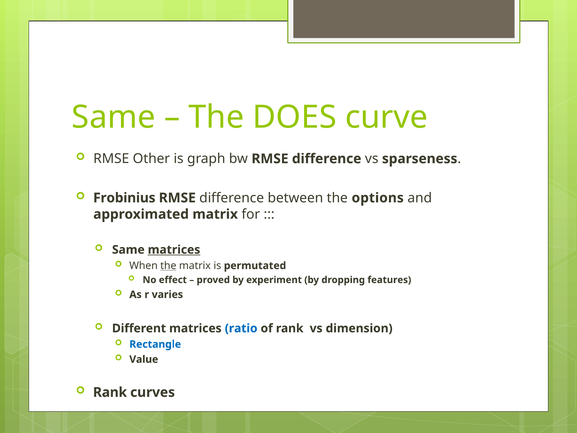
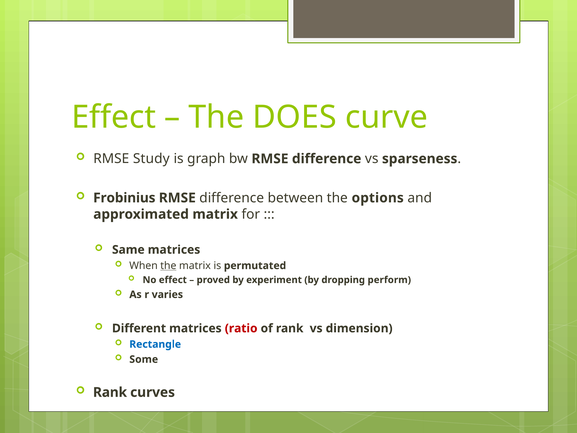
Same at (114, 117): Same -> Effect
Other: Other -> Study
matrices at (174, 250) underline: present -> none
features: features -> perform
ratio colour: blue -> red
Value: Value -> Some
